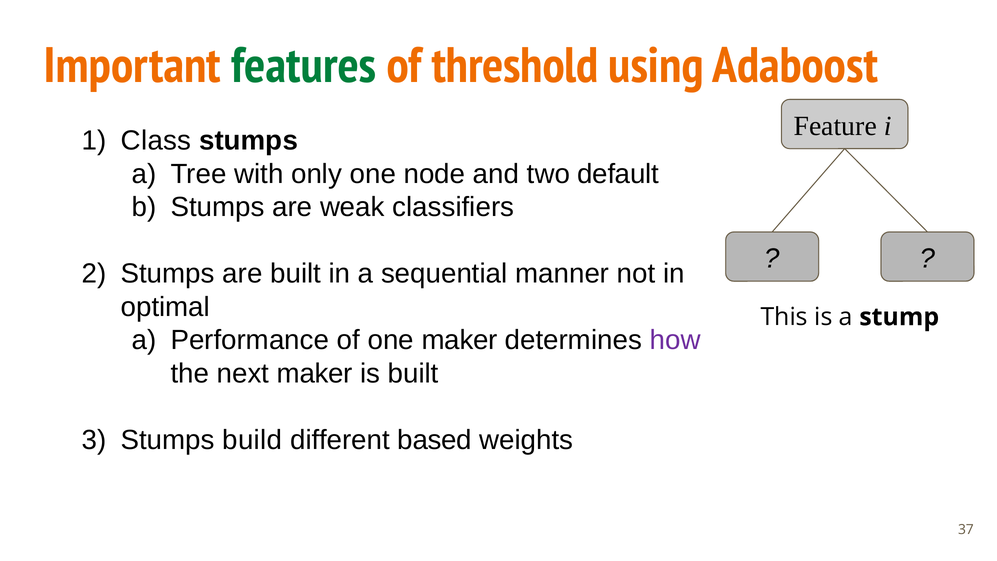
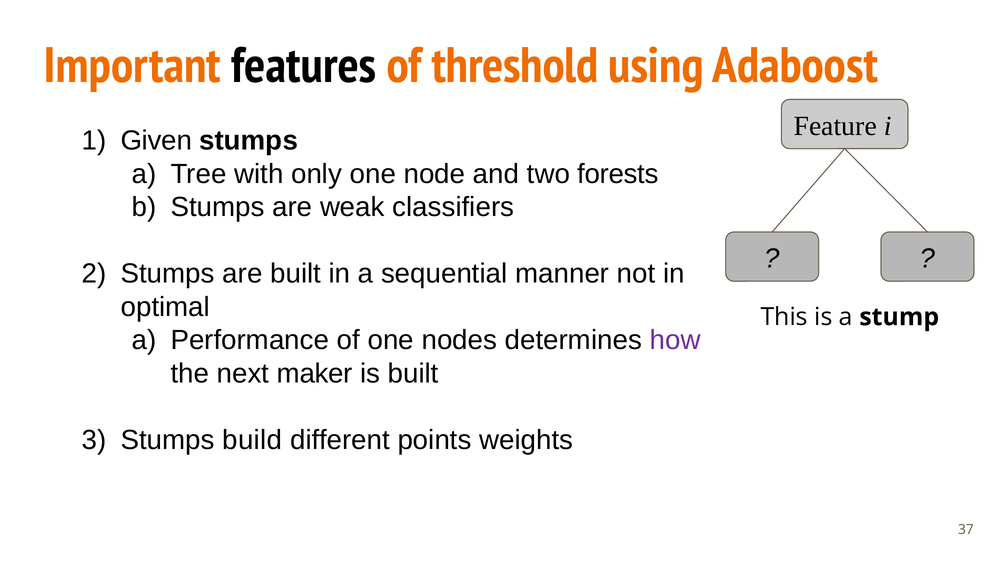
features colour: green -> black
Class: Class -> Given
default: default -> forests
one maker: maker -> nodes
based: based -> points
